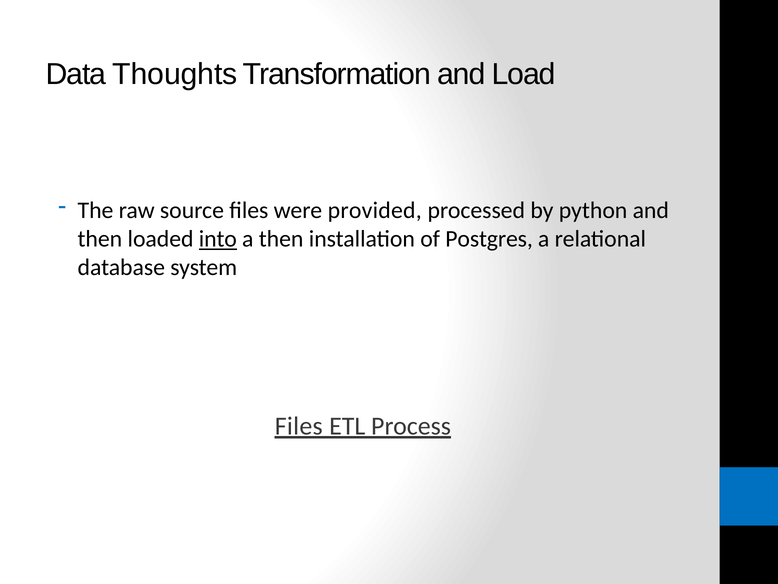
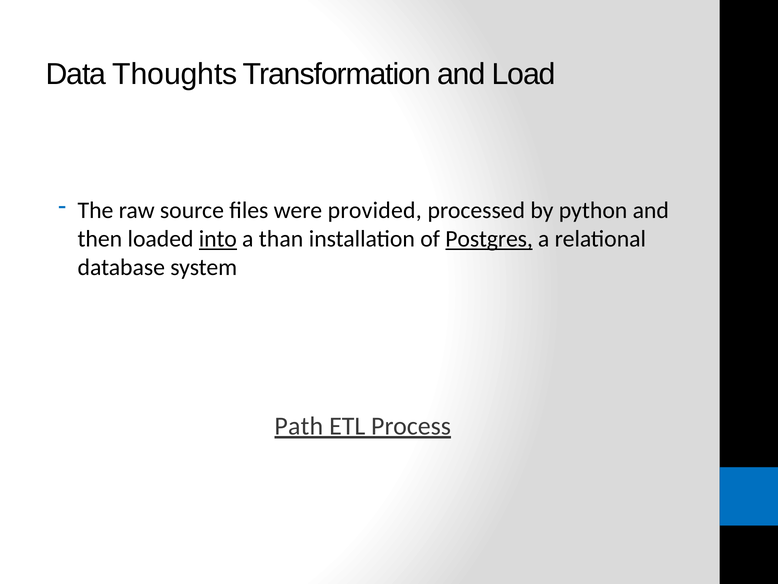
a then: then -> than
Postgres underline: none -> present
Files at (299, 426): Files -> Path
